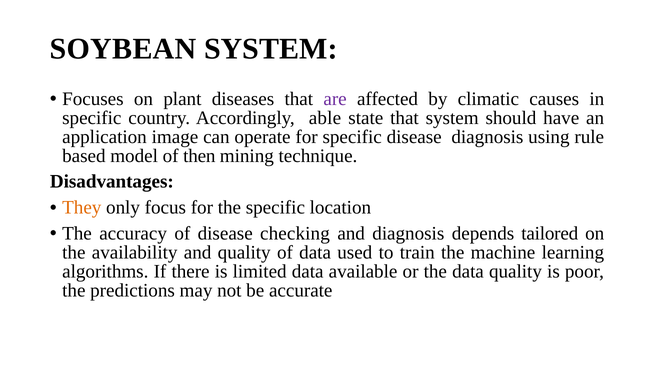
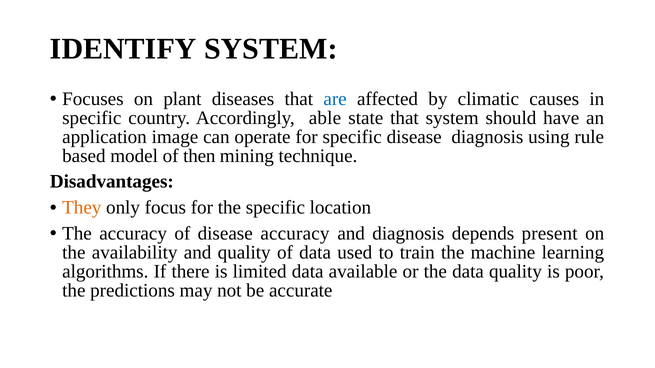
SOYBEAN: SOYBEAN -> IDENTIFY
are colour: purple -> blue
disease checking: checking -> accuracy
tailored: tailored -> present
